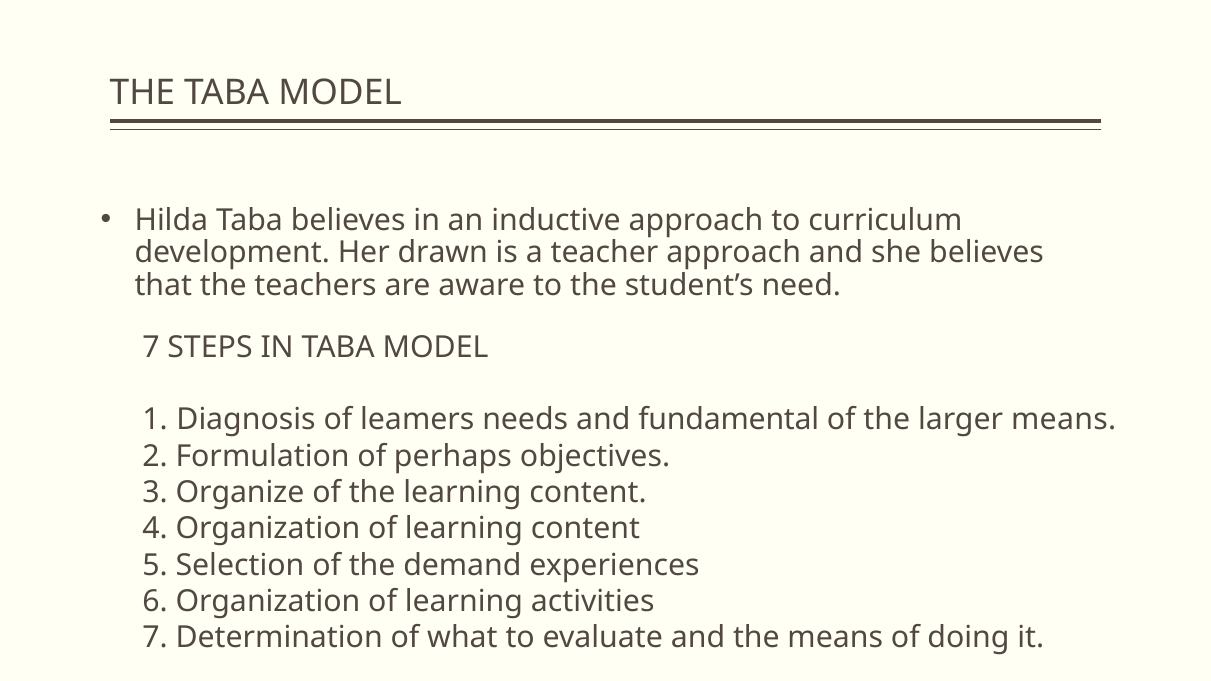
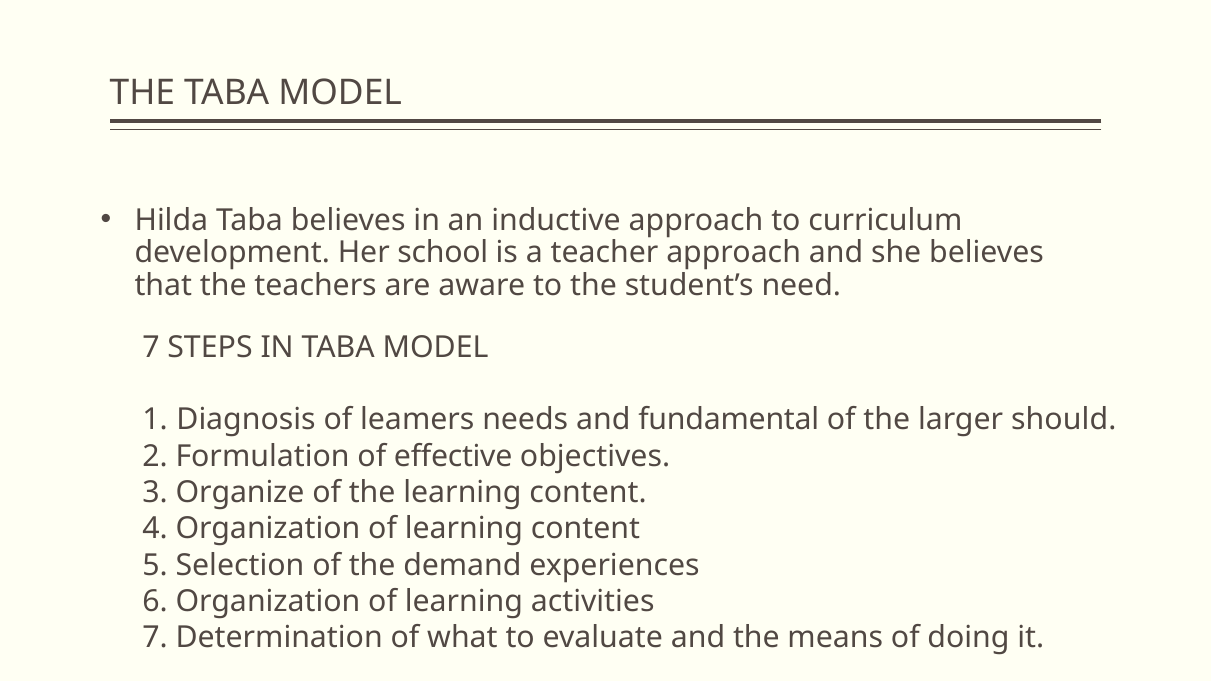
drawn: drawn -> school
larger means: means -> should
perhaps: perhaps -> effective
